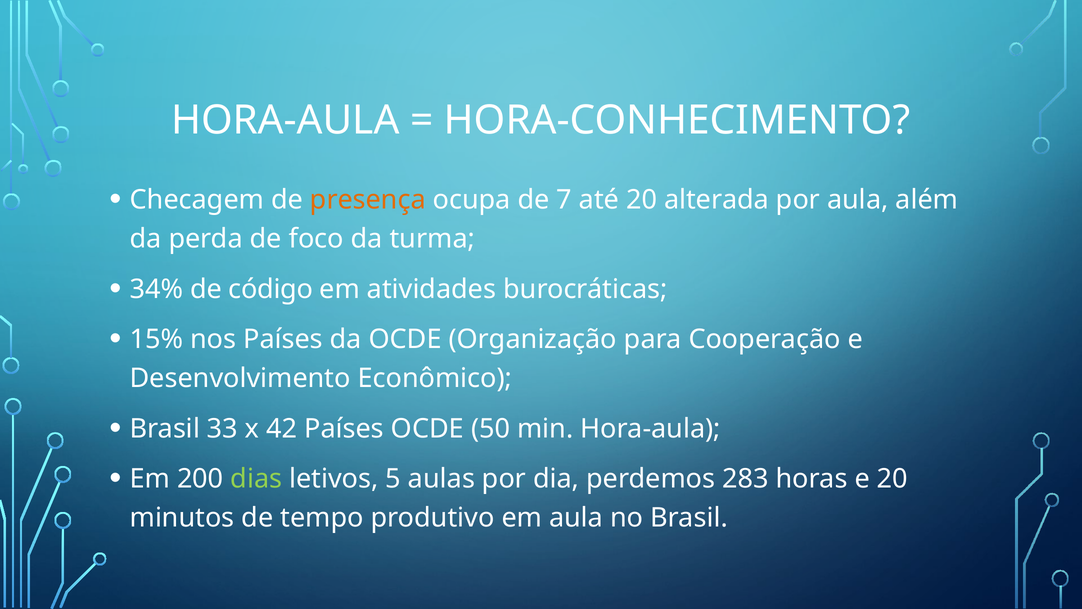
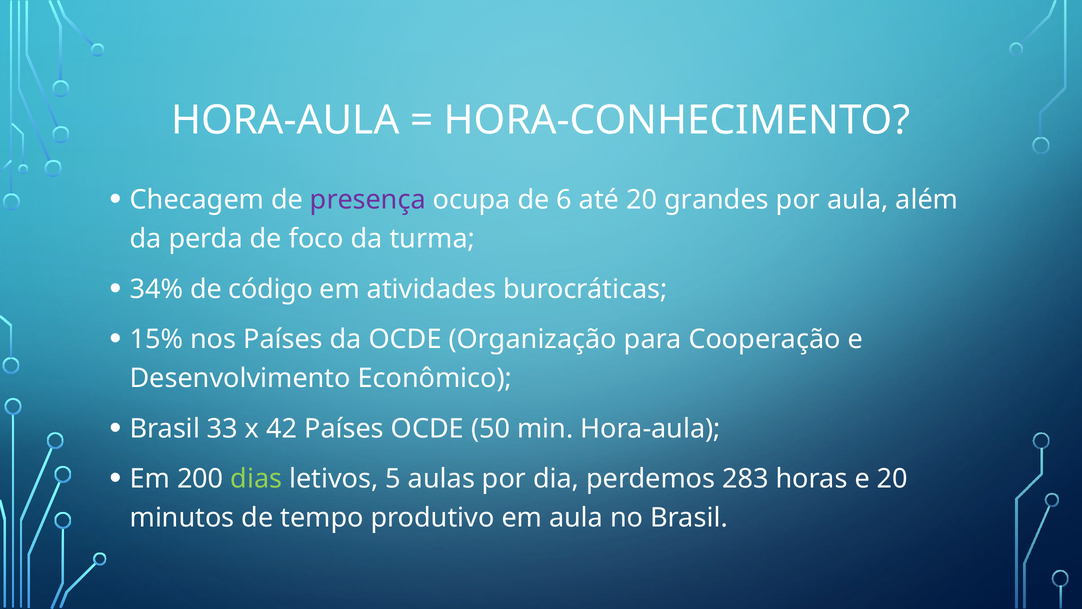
presença colour: orange -> purple
7: 7 -> 6
alterada: alterada -> grandes
